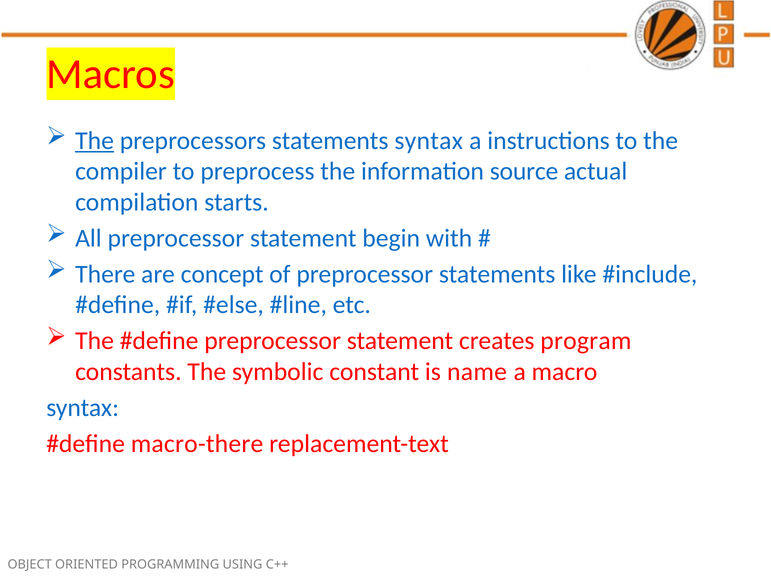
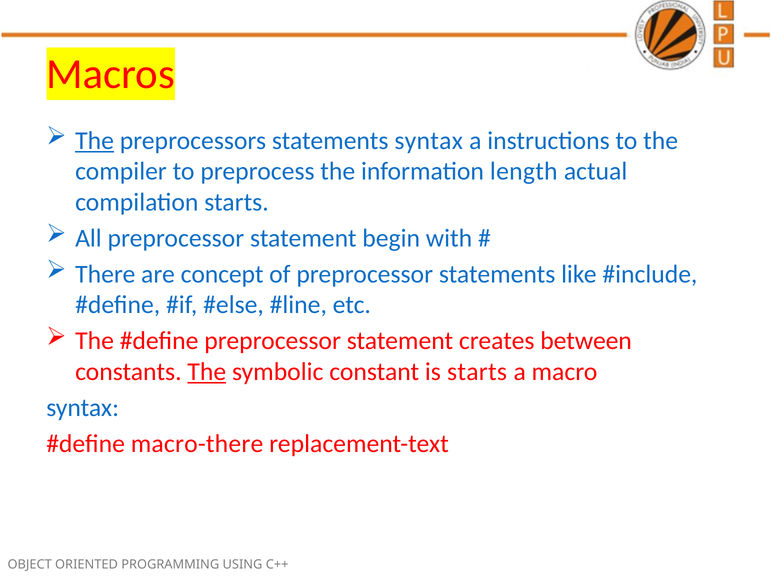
source: source -> length
program: program -> between
The at (207, 372) underline: none -> present
is name: name -> starts
